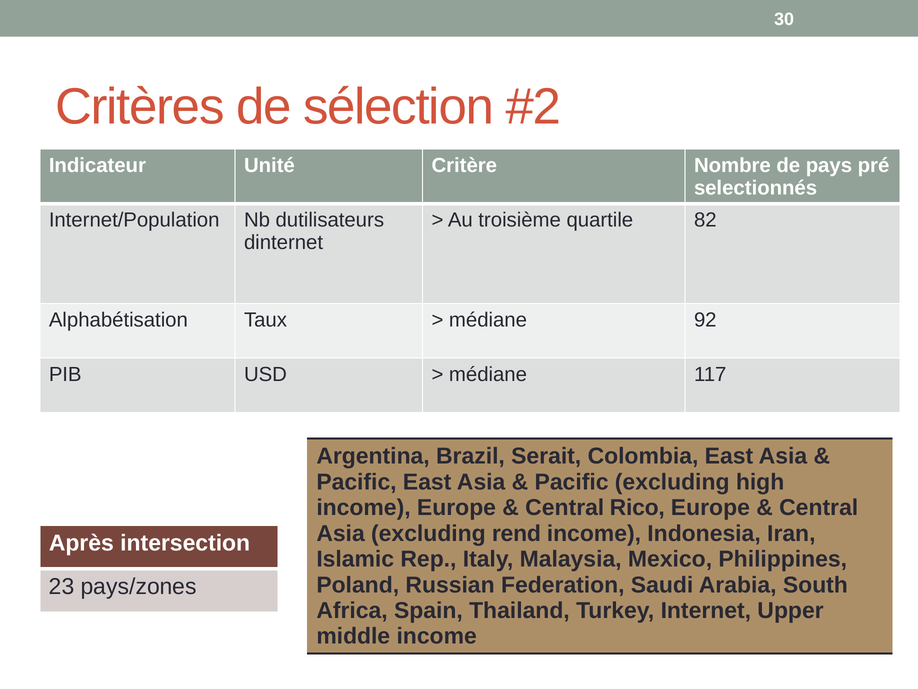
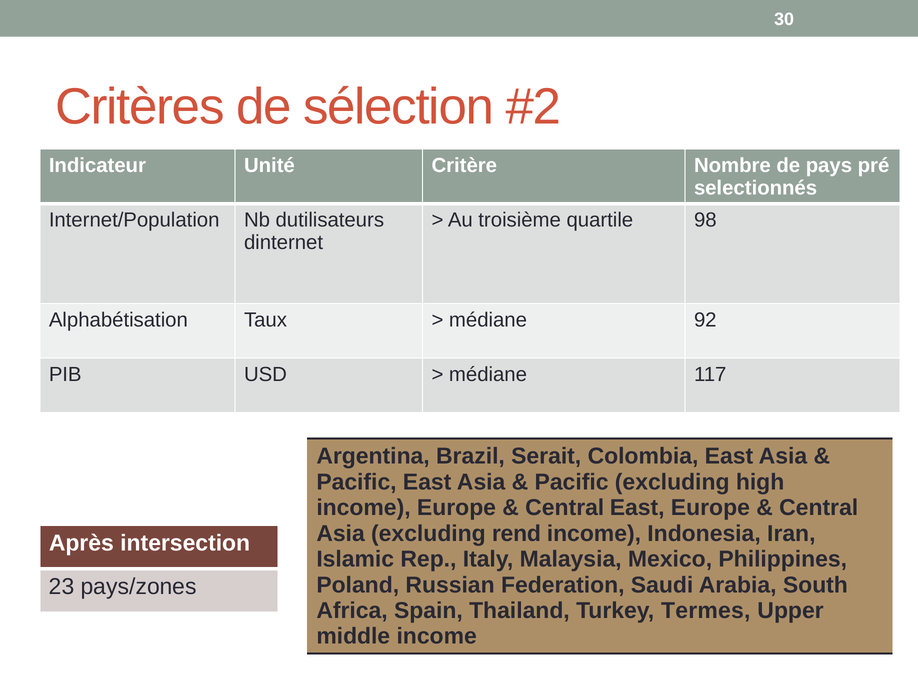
82: 82 -> 98
Central Rico: Rico -> East
Internet: Internet -> Termes
